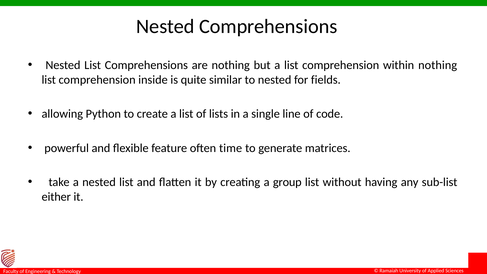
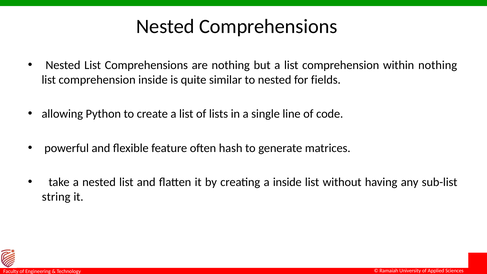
time: time -> hash
a group: group -> inside
either: either -> string
